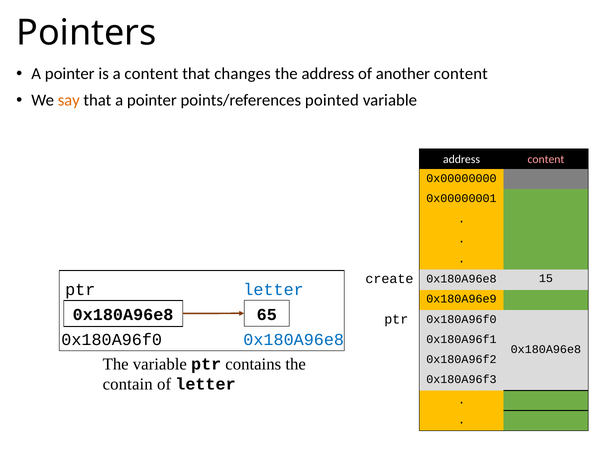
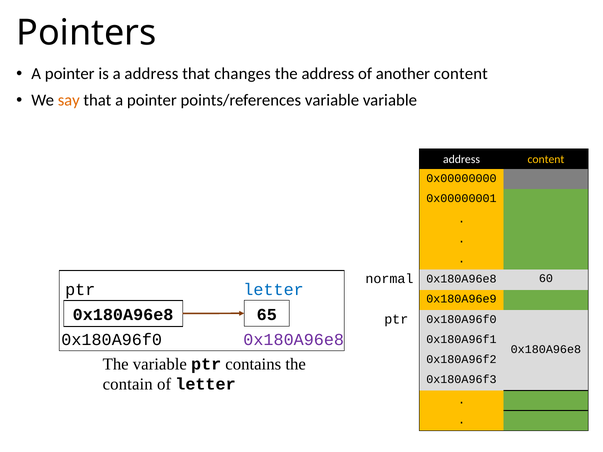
a content: content -> address
points/references pointed: pointed -> variable
content at (546, 159) colour: pink -> yellow
create: create -> normal
15: 15 -> 60
0x180A96e8 at (294, 340) colour: blue -> purple
